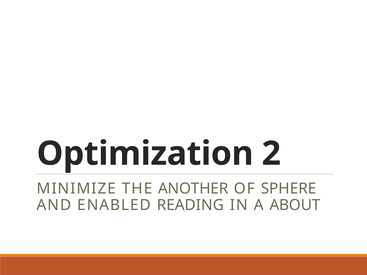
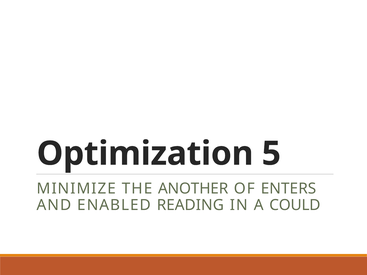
2: 2 -> 5
SPHERE: SPHERE -> ENTERS
ABOUT: ABOUT -> COULD
